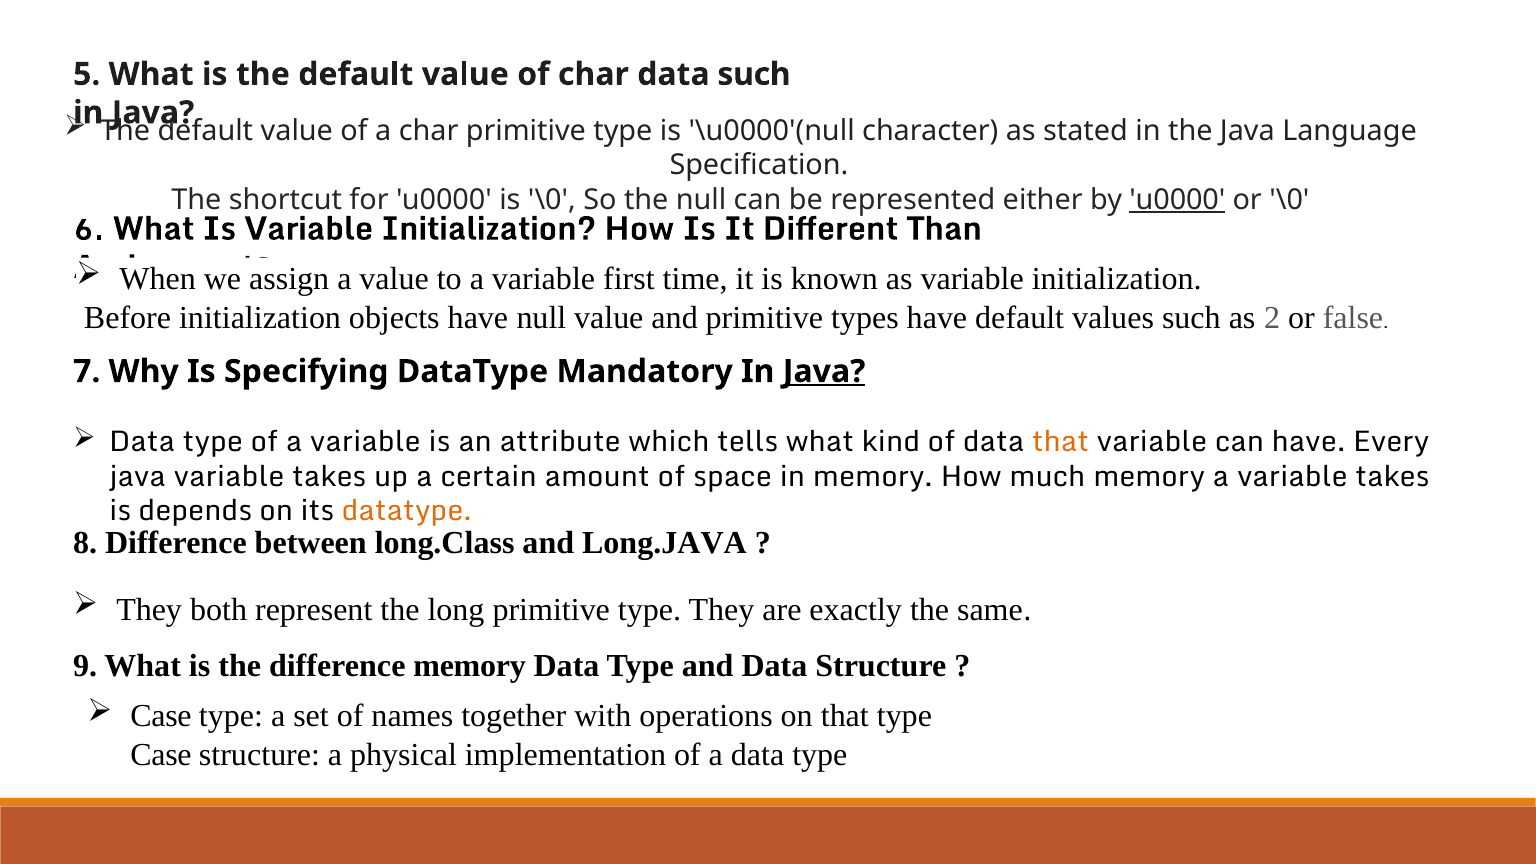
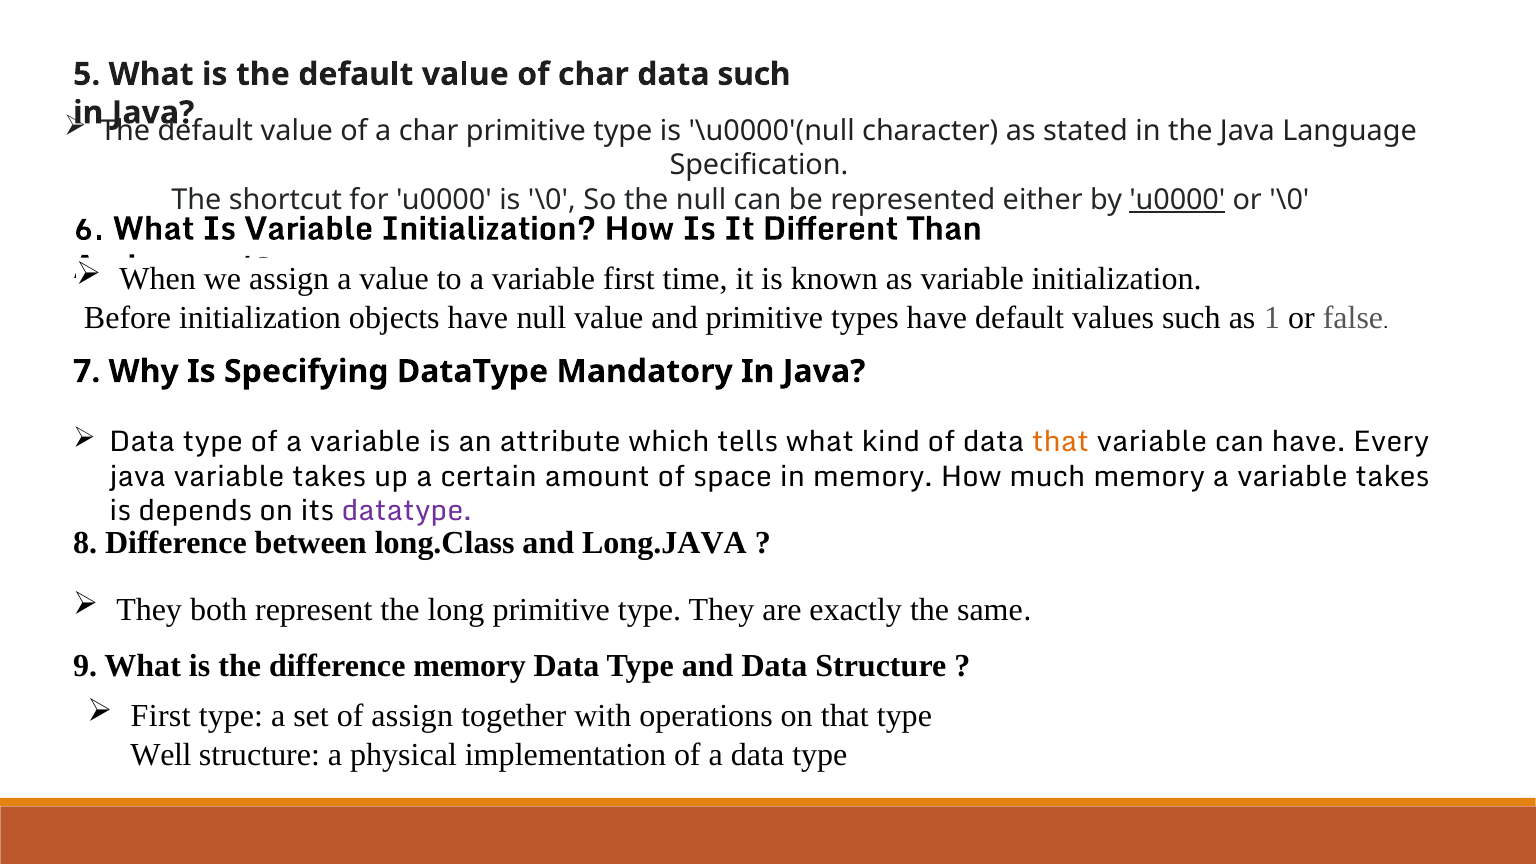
2: 2 -> 1
Java at (824, 371) underline: present -> none
datatype at (407, 511) colour: orange -> purple
Case at (161, 716): Case -> First
of names: names -> assign
Case at (161, 755): Case -> Well
